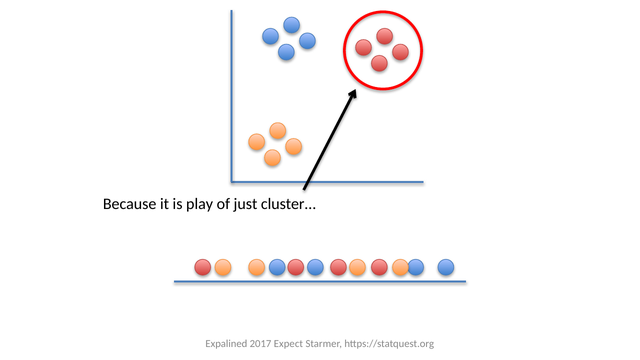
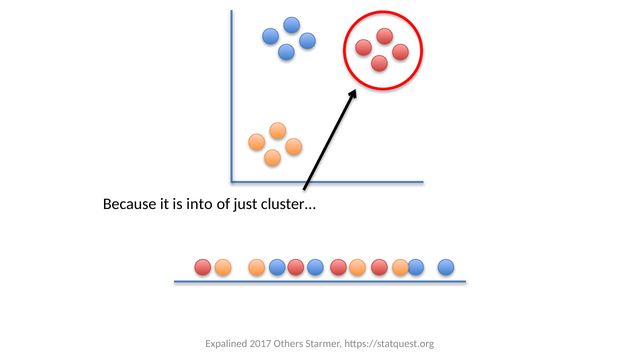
play: play -> into
Expect: Expect -> Others
